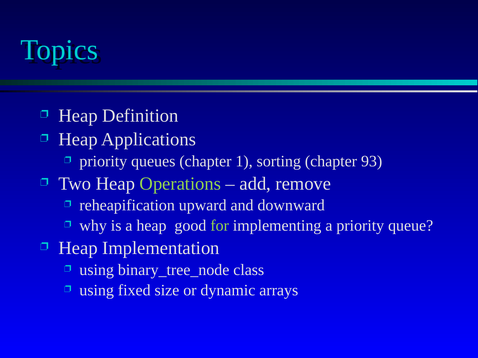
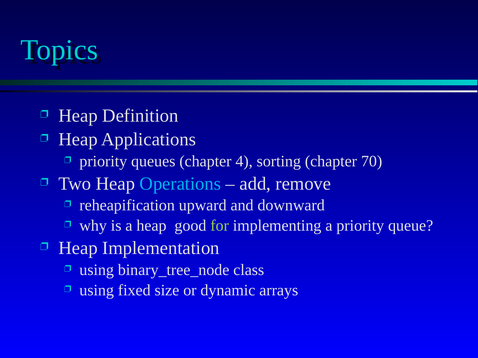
1: 1 -> 4
93: 93 -> 70
Operations colour: light green -> light blue
